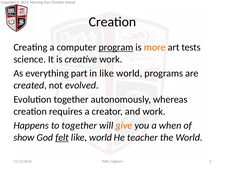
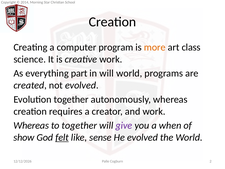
program underline: present -> none
tests: tests -> class
in like: like -> will
Happens at (31, 125): Happens -> Whereas
give colour: orange -> purple
world at (100, 137): world -> sense
He teacher: teacher -> evolved
